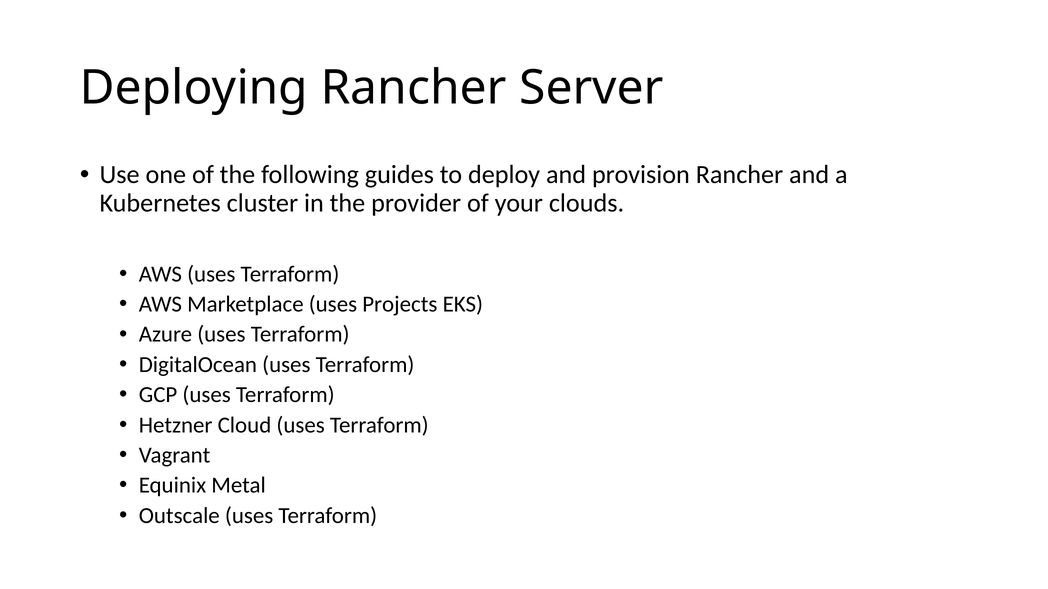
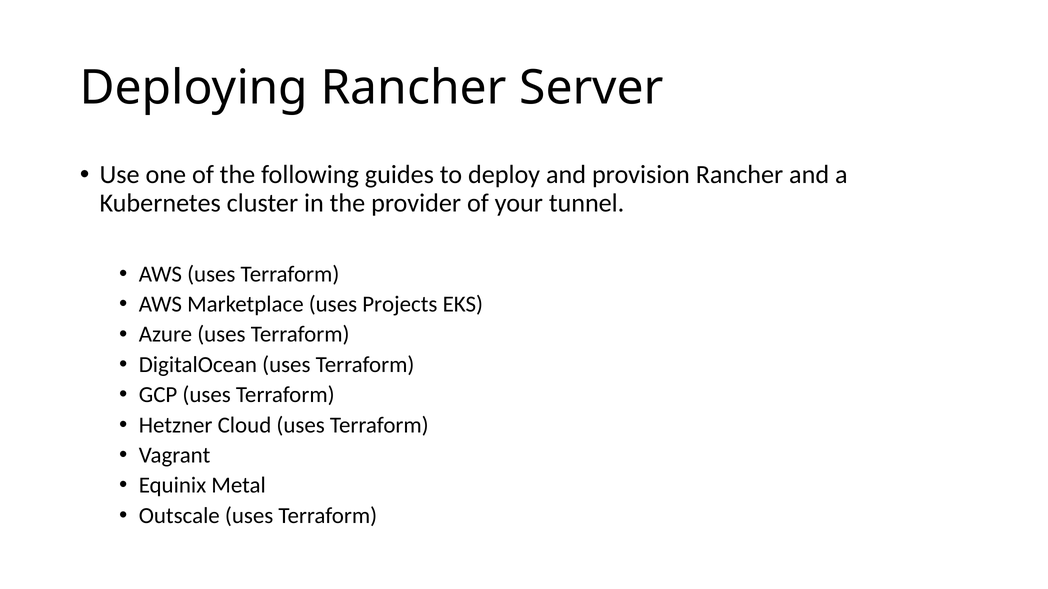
clouds: clouds -> tunnel
